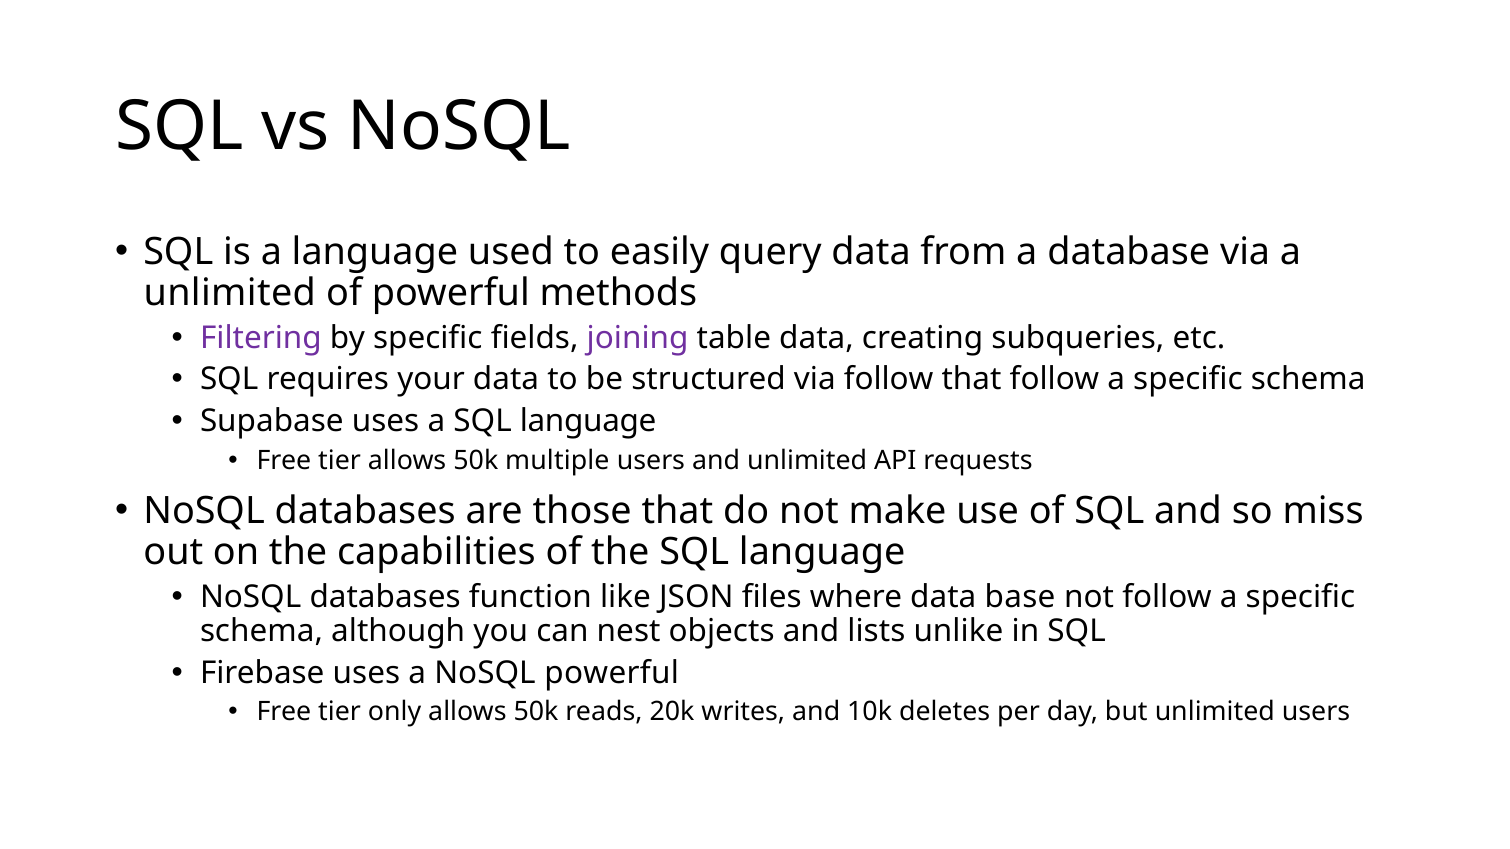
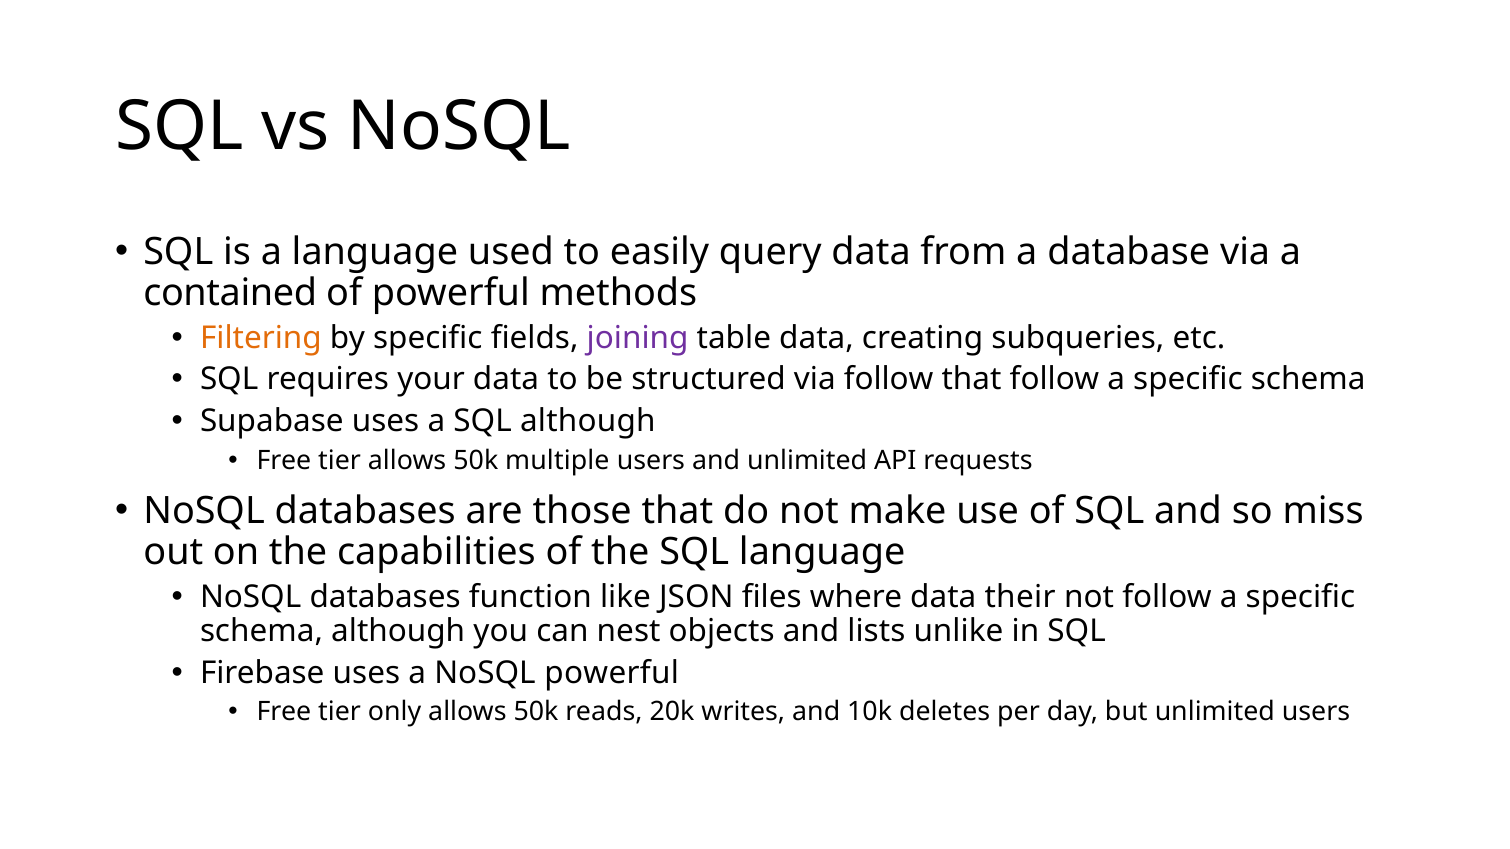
unlimited at (230, 293): unlimited -> contained
Filtering colour: purple -> orange
a SQL language: language -> although
base: base -> their
